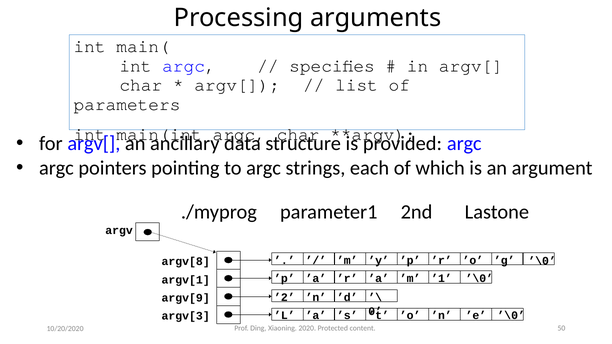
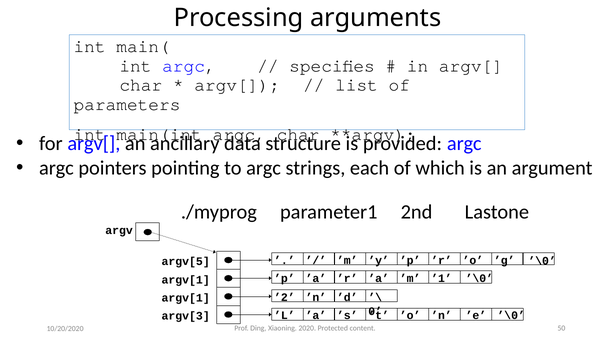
argv[8: argv[8 -> argv[5
argv[9 at (186, 298): argv[9 -> argv[1
